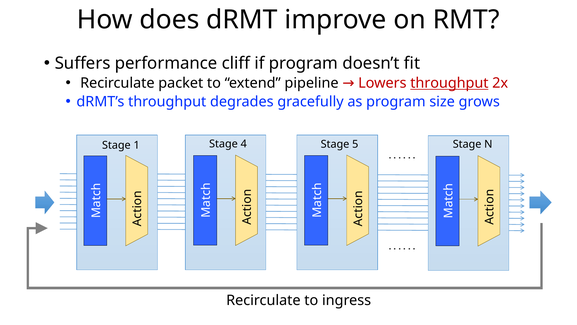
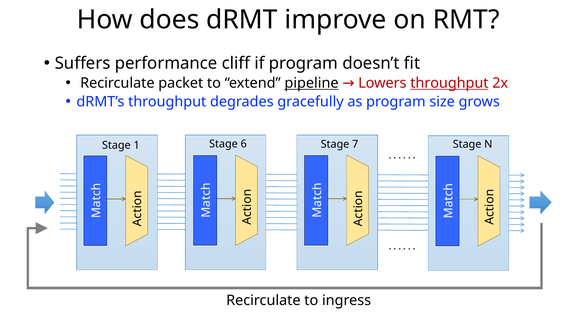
pipeline underline: none -> present
4: 4 -> 6
5: 5 -> 7
